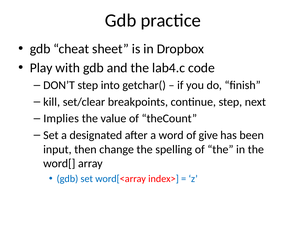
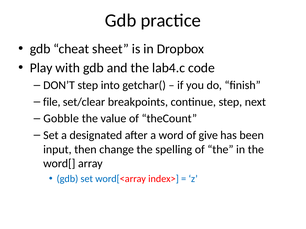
kill: kill -> file
Implies: Implies -> Gobble
